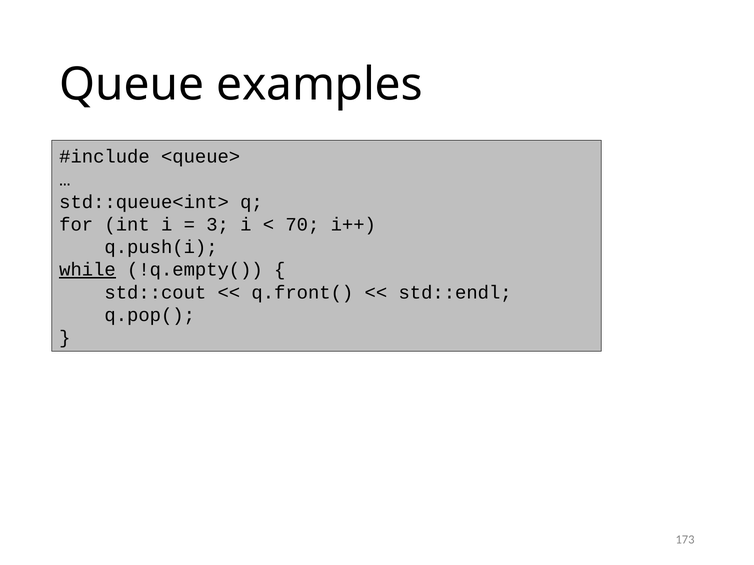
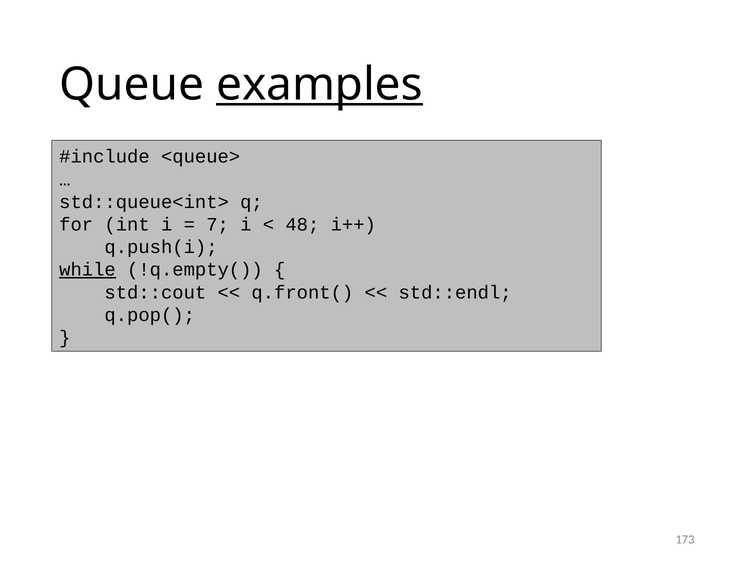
examples underline: none -> present
3: 3 -> 7
70: 70 -> 48
